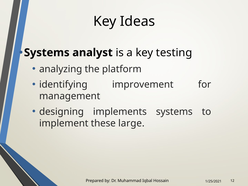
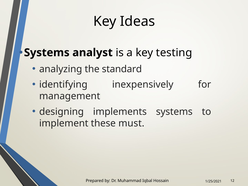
platform: platform -> standard
improvement: improvement -> inexpensively
large: large -> must
